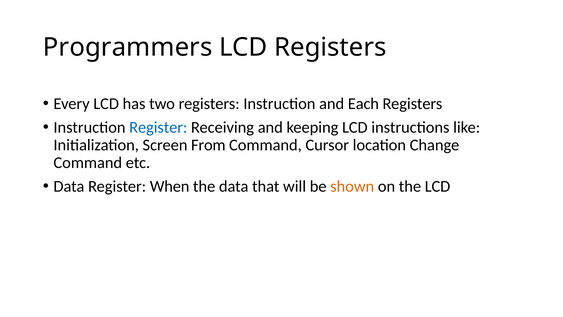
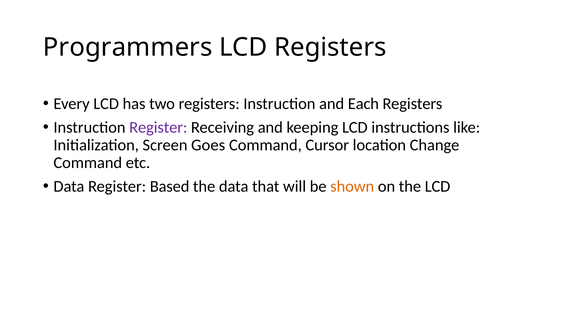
Register at (158, 127) colour: blue -> purple
From: From -> Goes
When: When -> Based
